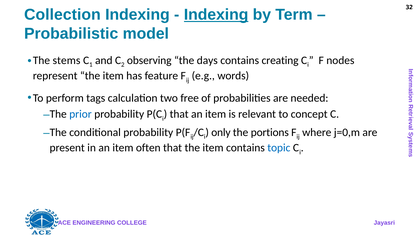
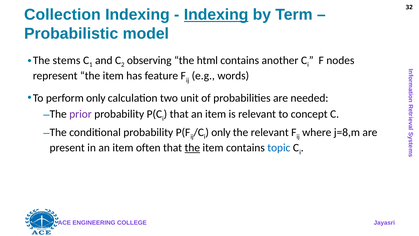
days: days -> html
creating: creating -> another
perform tags: tags -> only
free: free -> unit
prior colour: blue -> purple
the portions: portions -> relevant
j=0,m: j=0,m -> j=8,m
the at (192, 148) underline: none -> present
